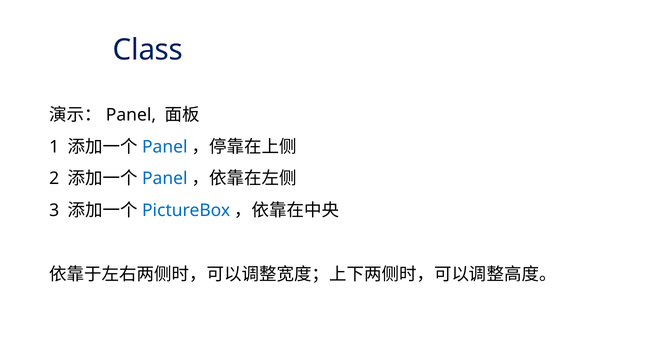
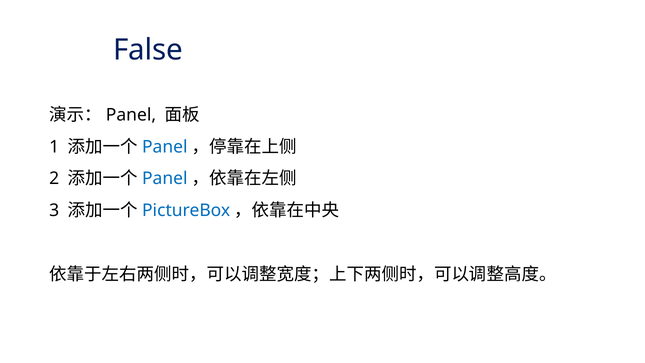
Class: Class -> False
